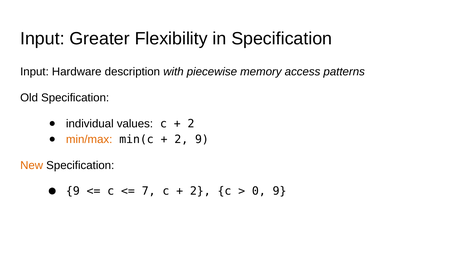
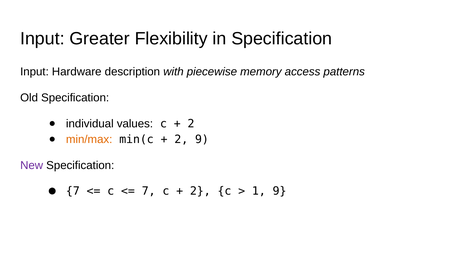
New colour: orange -> purple
9 at (73, 192): 9 -> 7
0: 0 -> 1
